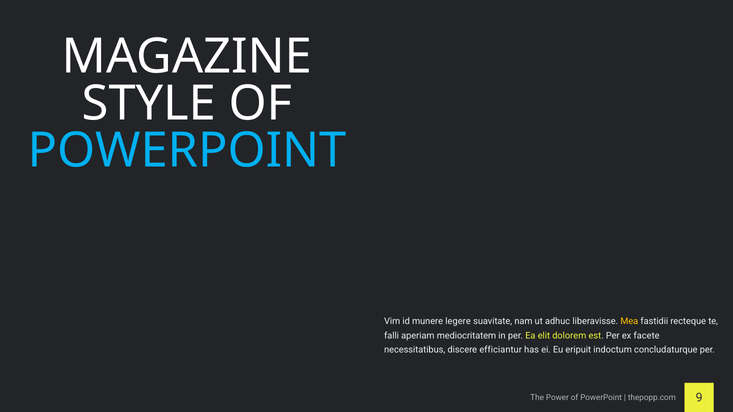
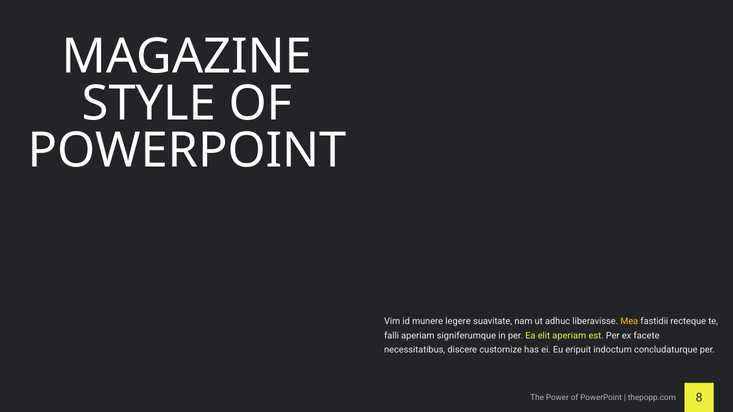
POWERPOINT at (187, 151) colour: light blue -> white
mediocritatem: mediocritatem -> signiferumque
elit dolorem: dolorem -> aperiam
efficiantur: efficiantur -> customize
9: 9 -> 8
